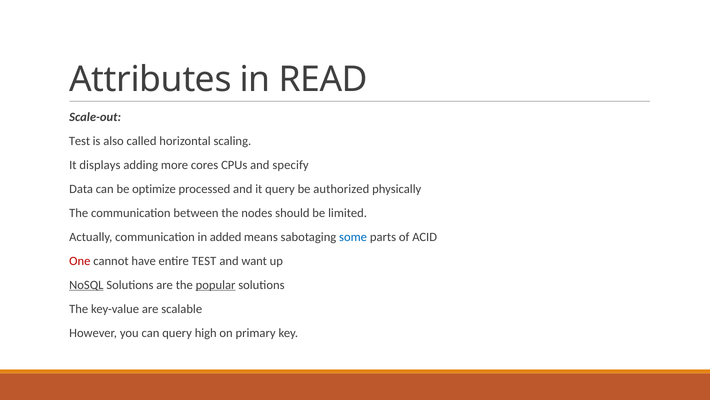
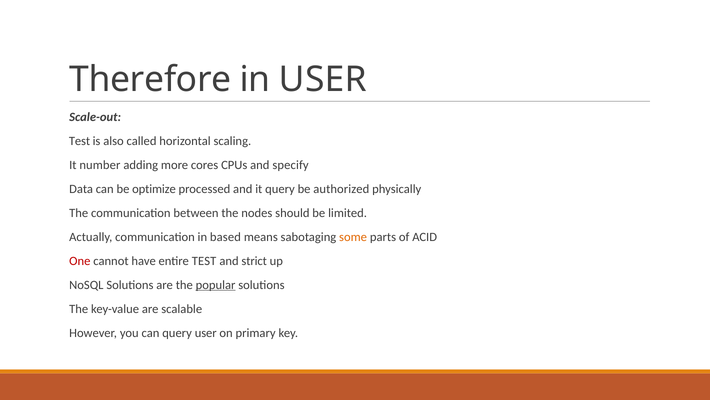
Attributes: Attributes -> Therefore
in READ: READ -> USER
displays: displays -> number
added: added -> based
some colour: blue -> orange
want: want -> strict
NoSQL underline: present -> none
query high: high -> user
